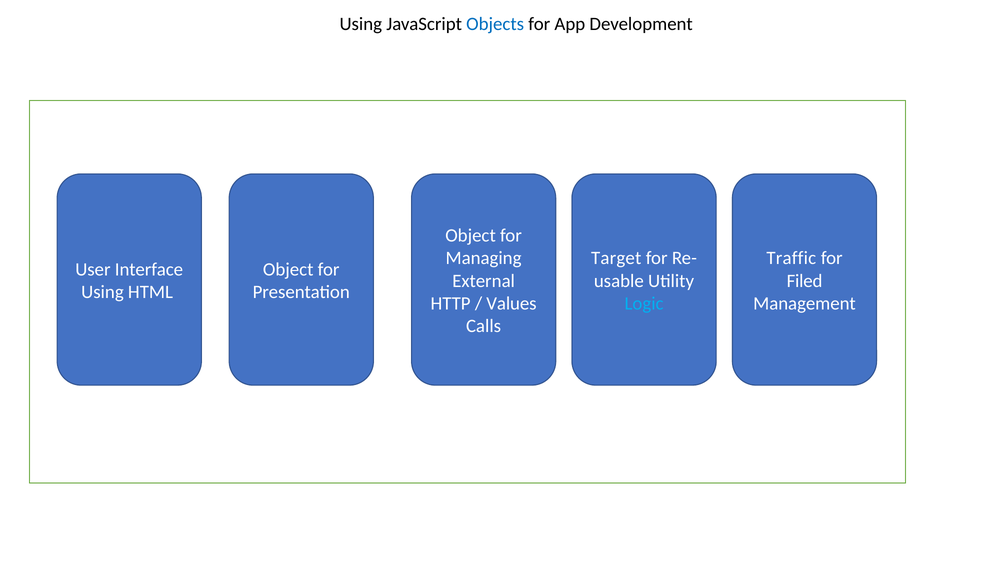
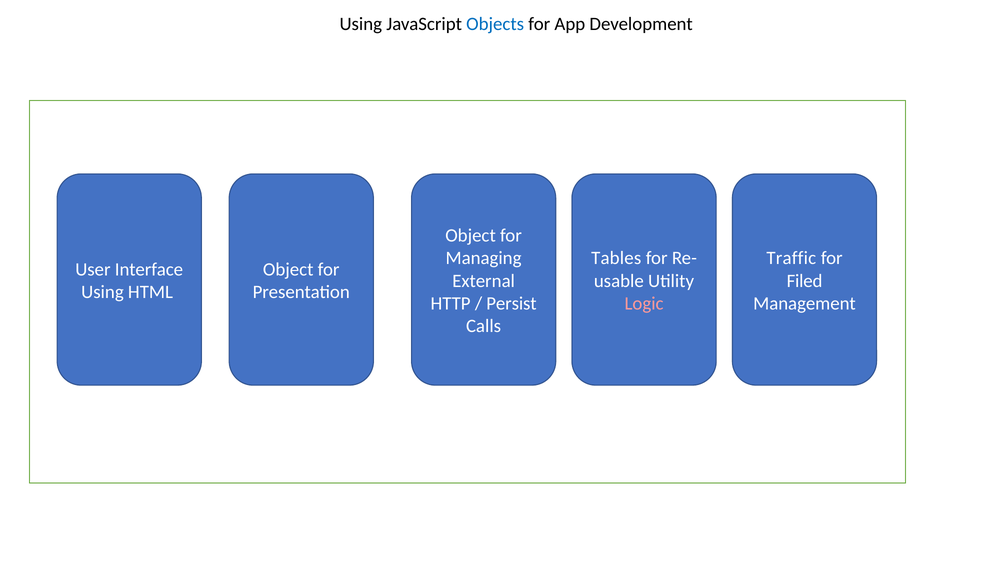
Target: Target -> Tables
Values: Values -> Persist
Logic colour: light blue -> pink
